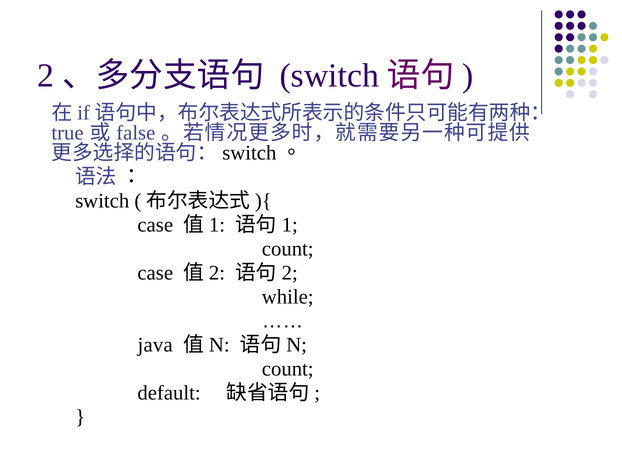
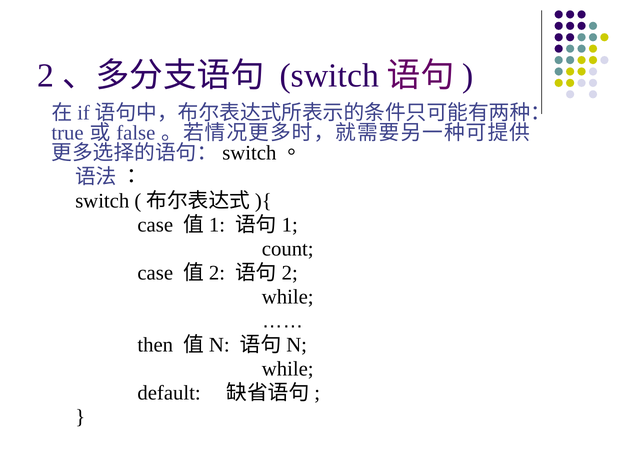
java: java -> then
count at (288, 369): count -> while
